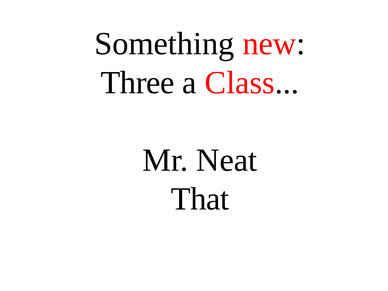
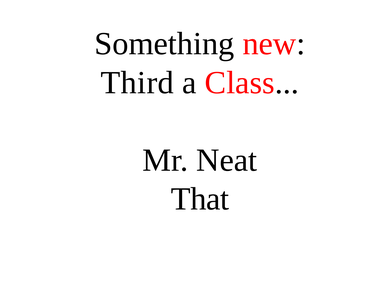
Three: Three -> Third
